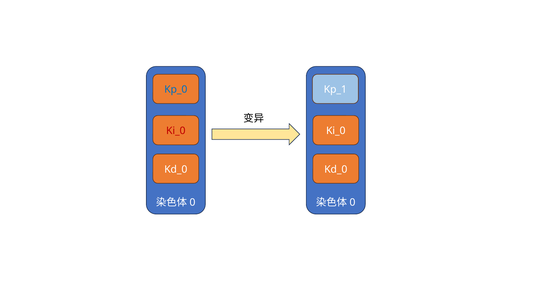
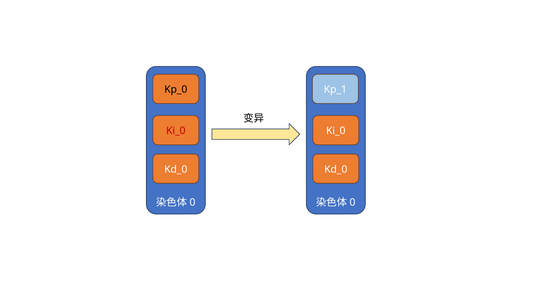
Kp_0 colour: blue -> black
